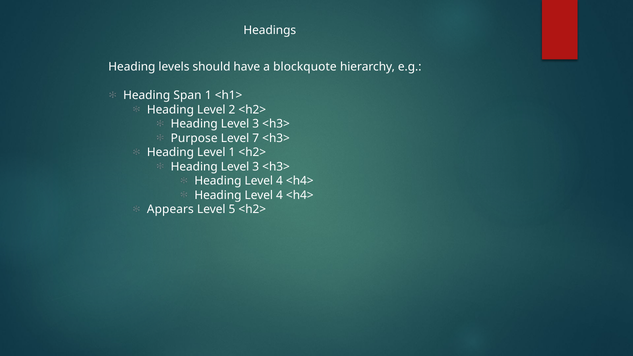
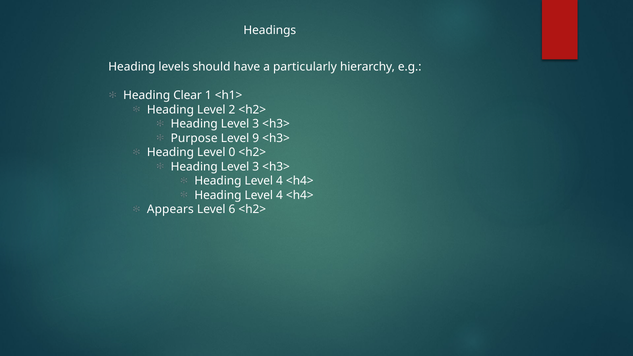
blockquote: blockquote -> particularly
Span: Span -> Clear
7: 7 -> 9
Level 1: 1 -> 0
5: 5 -> 6
